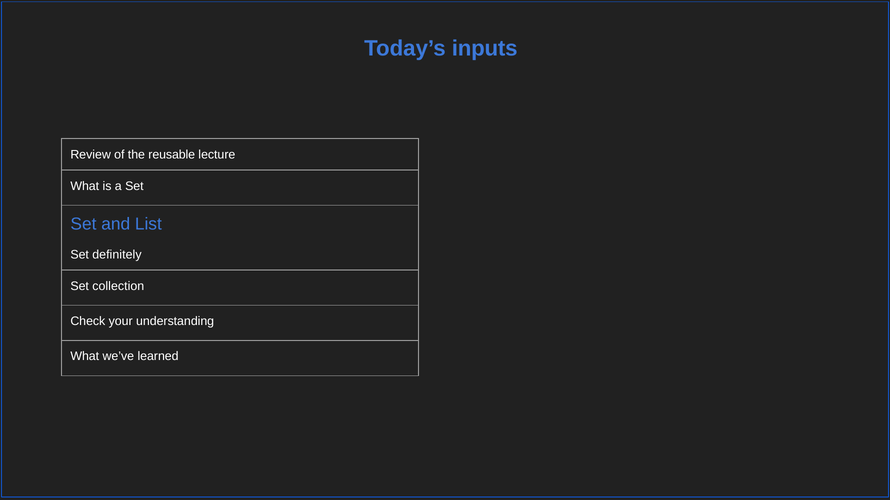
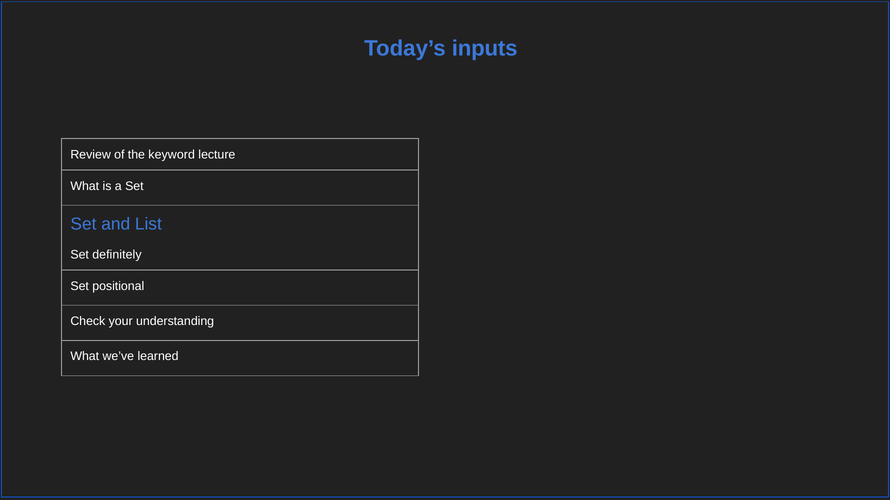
reusable: reusable -> keyword
collection: collection -> positional
